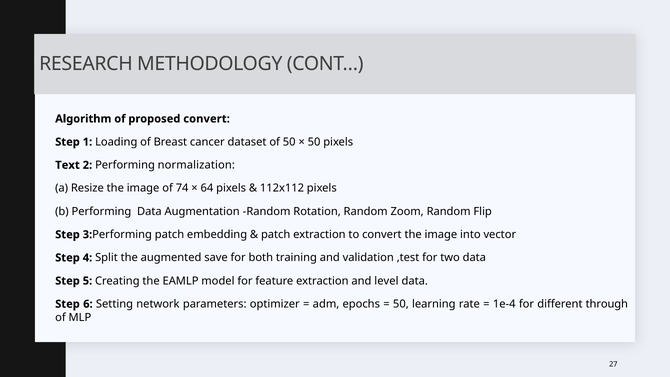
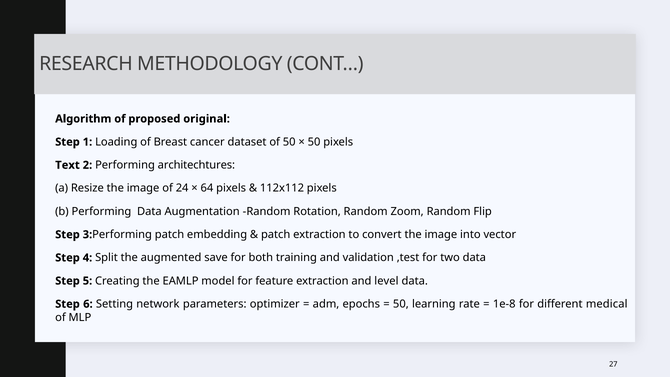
proposed convert: convert -> original
normalization: normalization -> architechtures
74: 74 -> 24
1e-4: 1e-4 -> 1e-8
through: through -> medical
